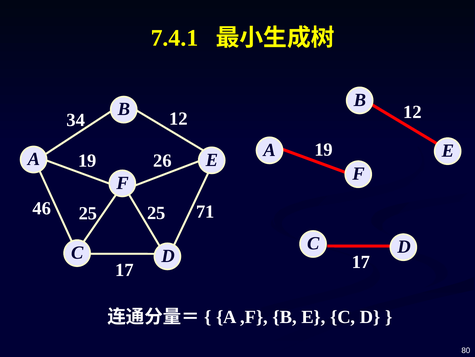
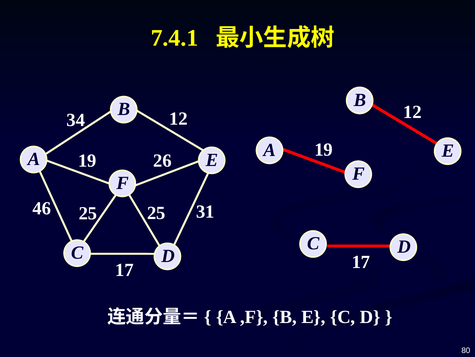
71: 71 -> 31
